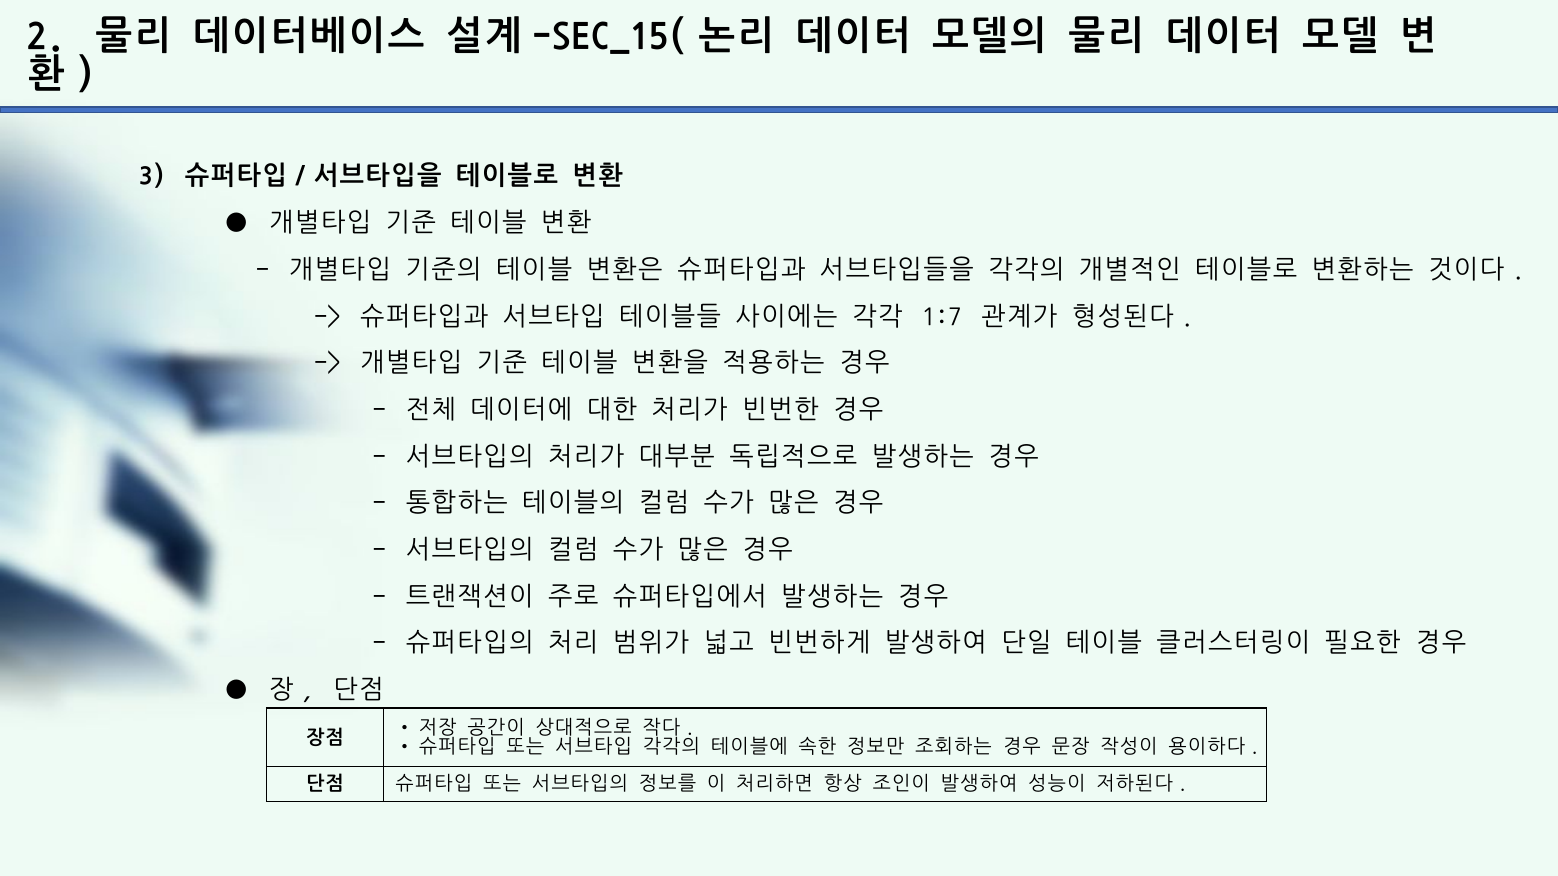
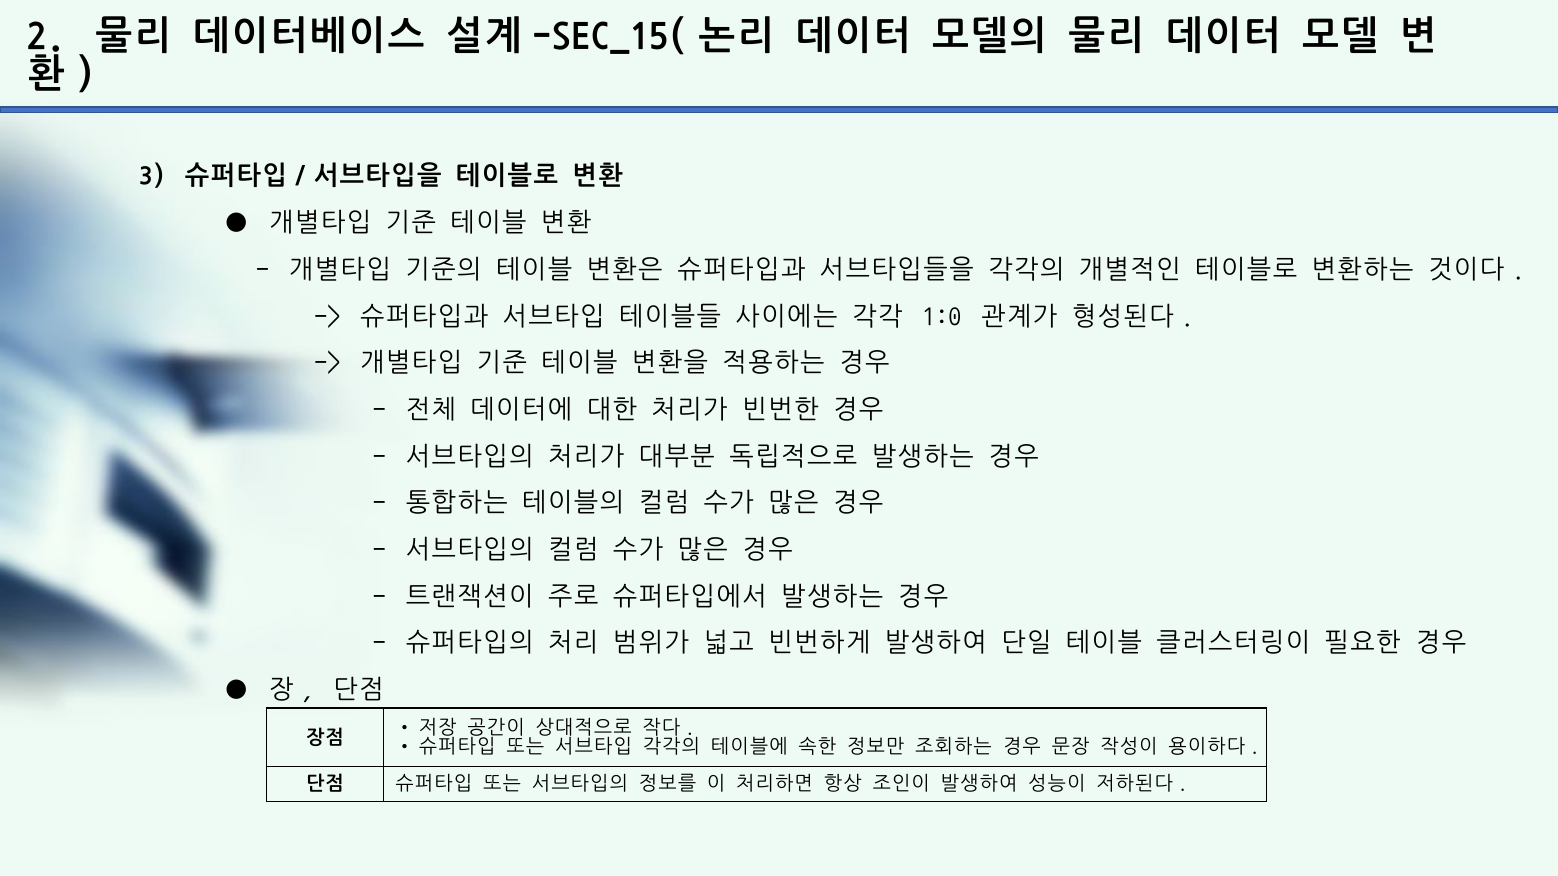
1:7: 1:7 -> 1:0
